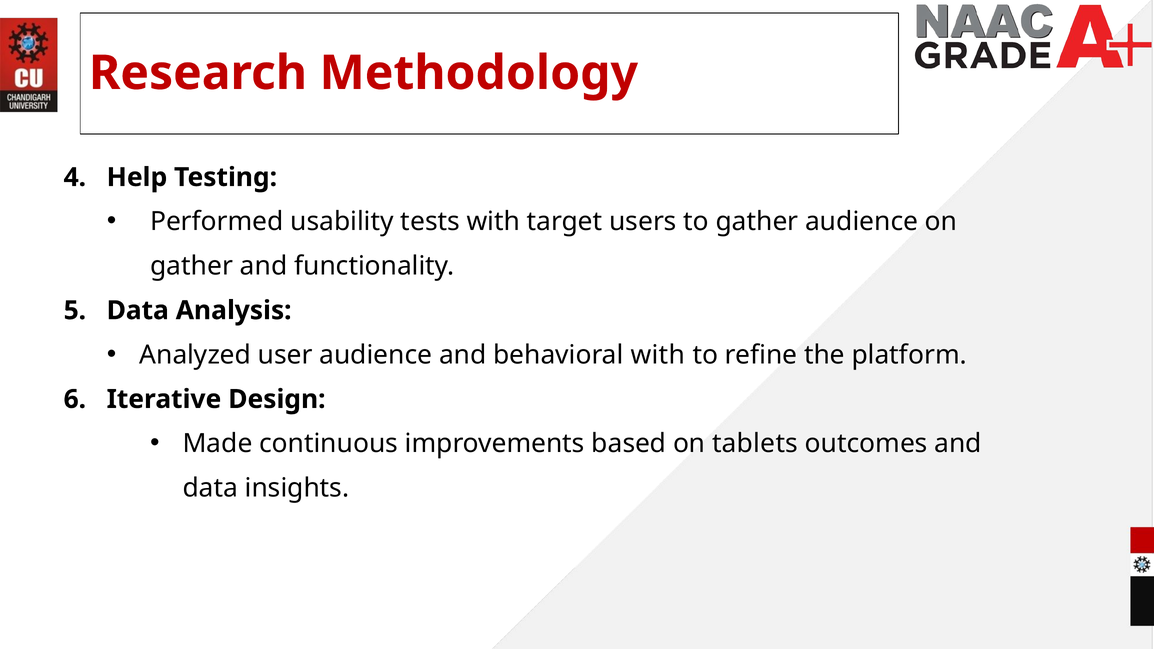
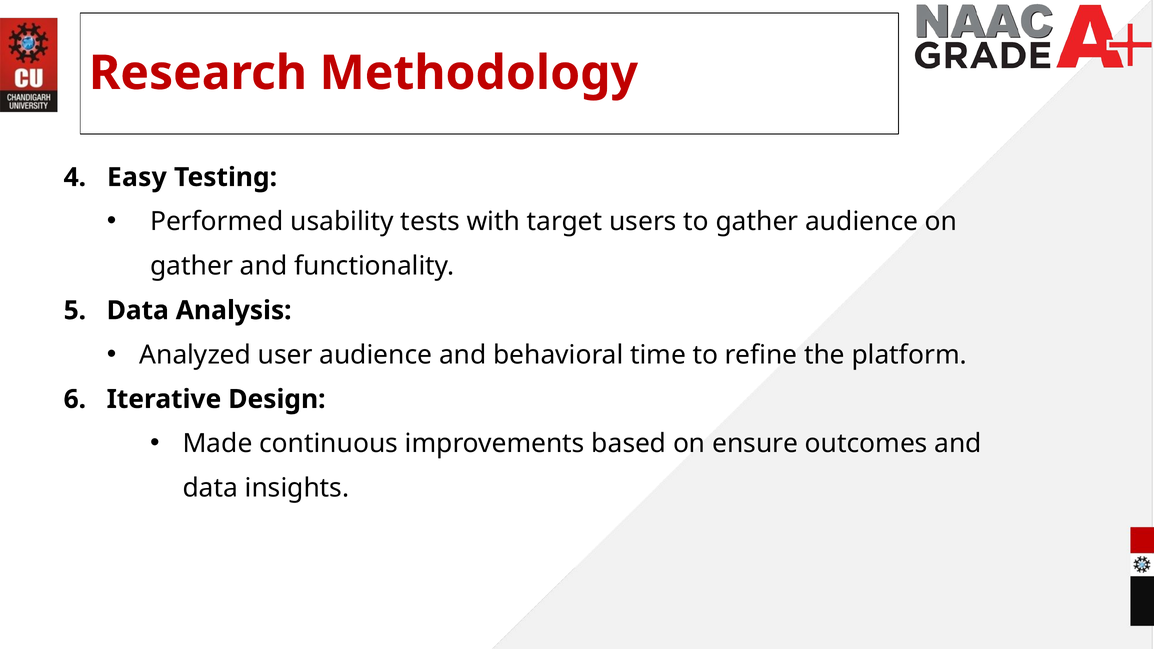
Help: Help -> Easy
behavioral with: with -> time
tablets: tablets -> ensure
